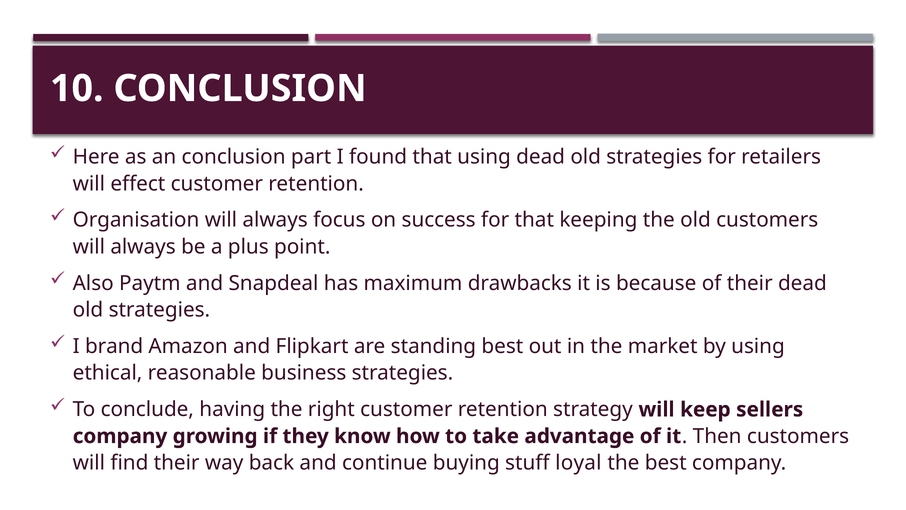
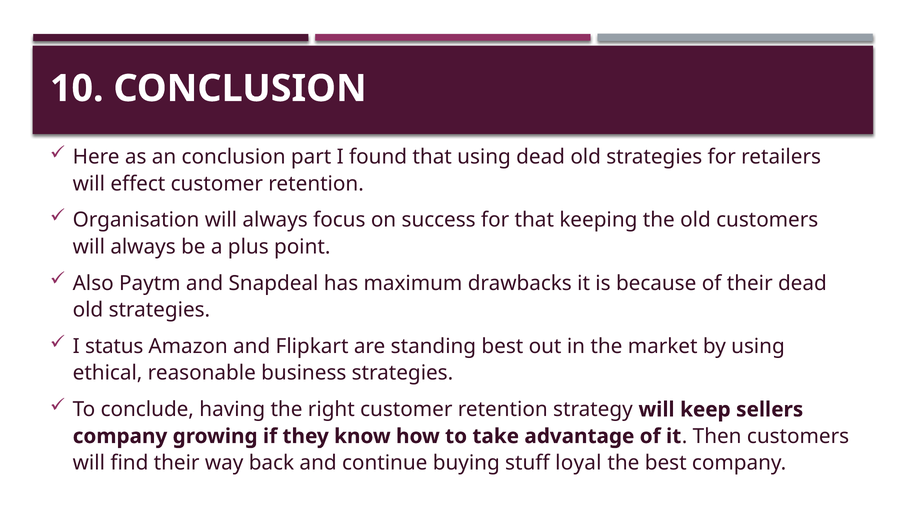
brand: brand -> status
